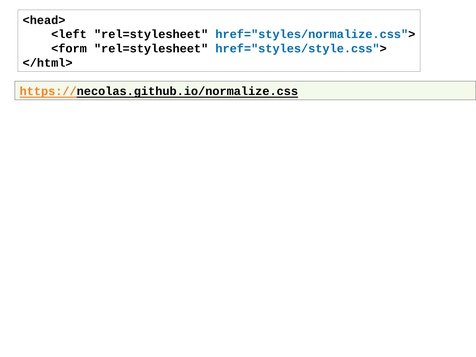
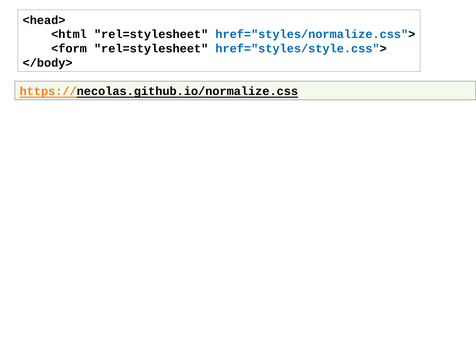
<left: <left -> <html
</html>: </html> -> </body>
